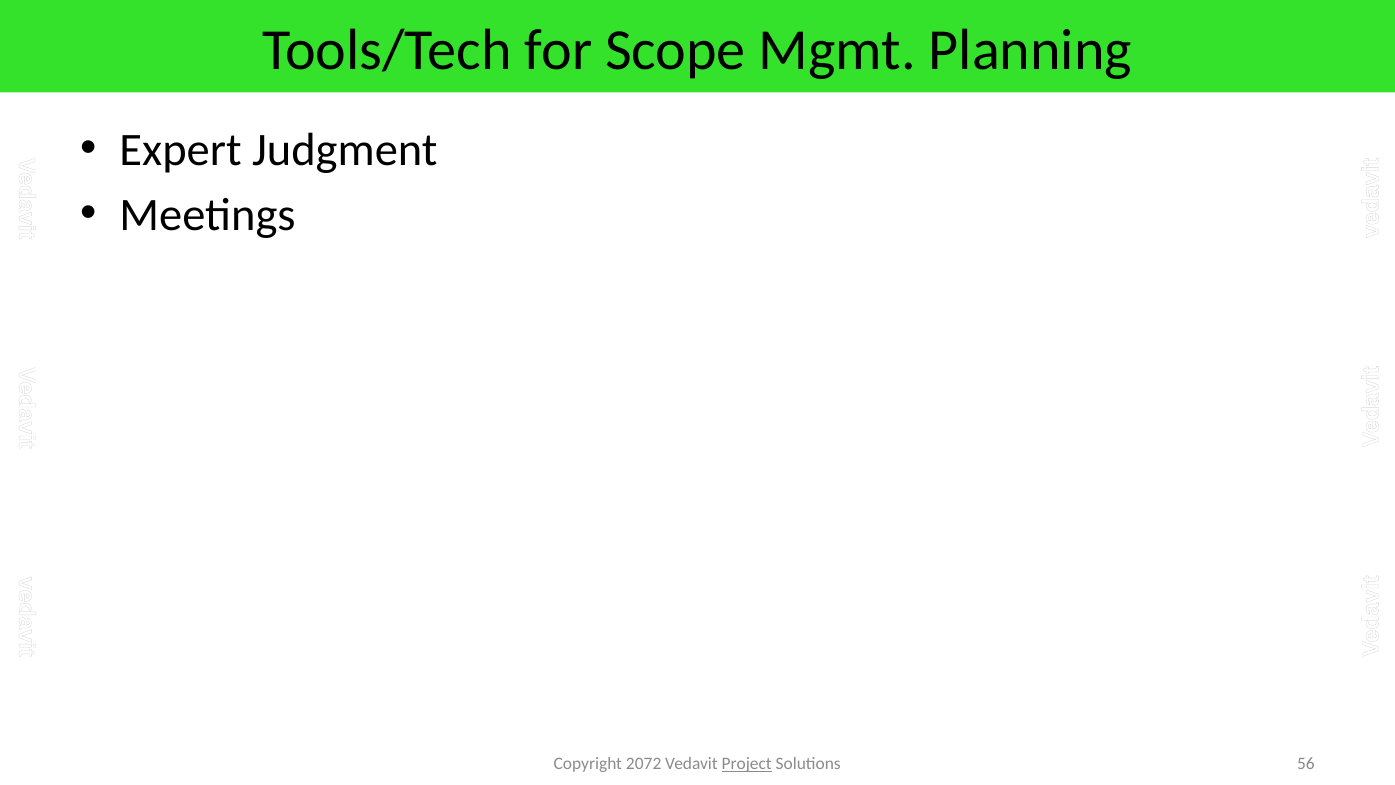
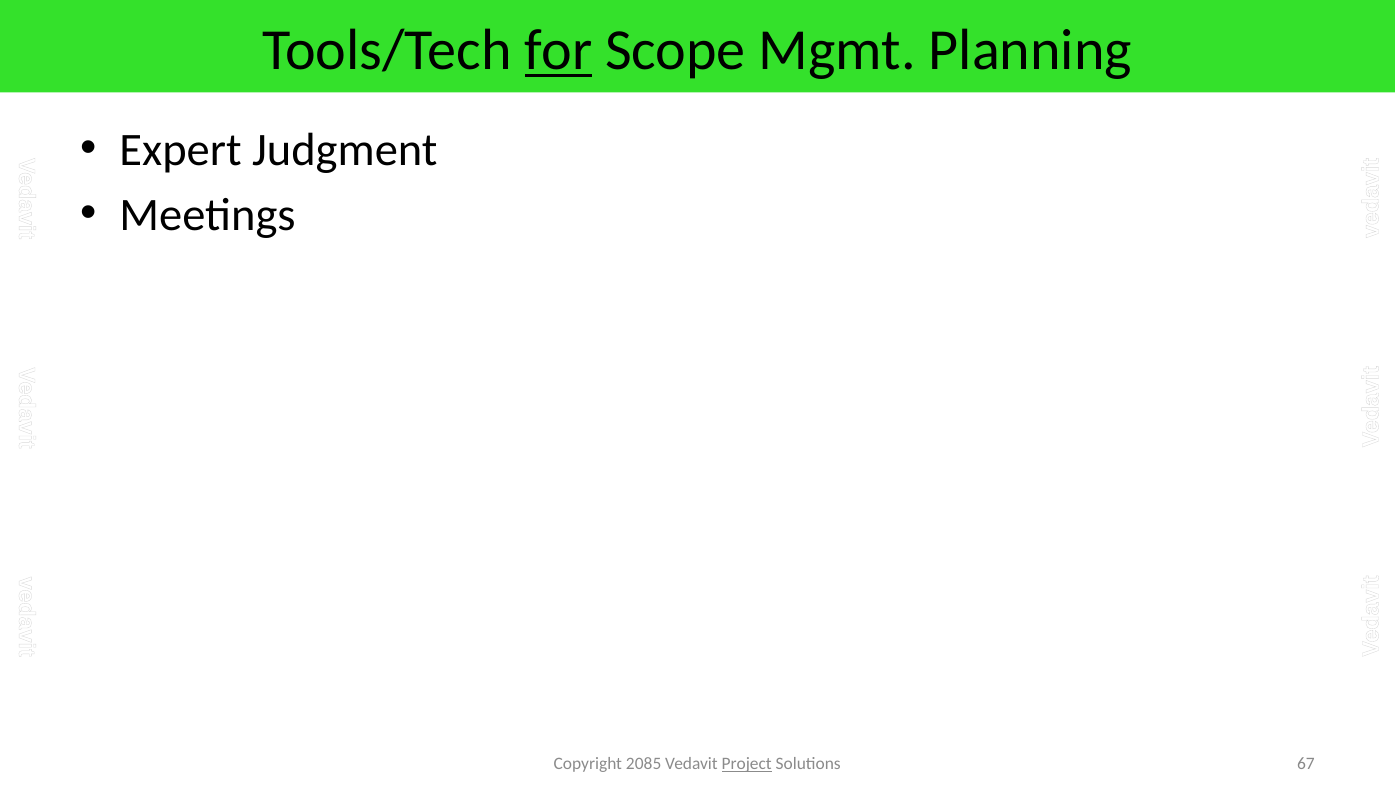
for underline: none -> present
2072: 2072 -> 2085
56: 56 -> 67
